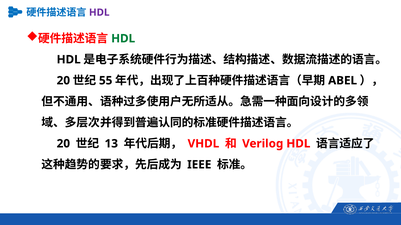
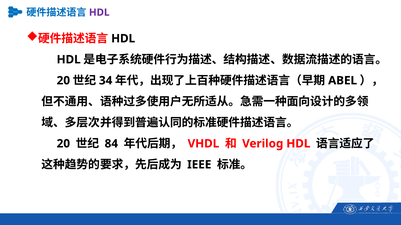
HDL at (123, 39) colour: green -> black
55: 55 -> 34
13: 13 -> 84
